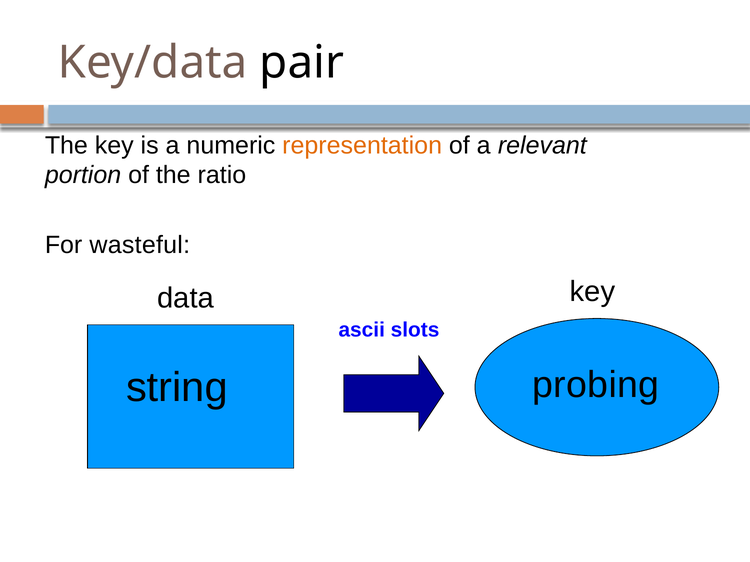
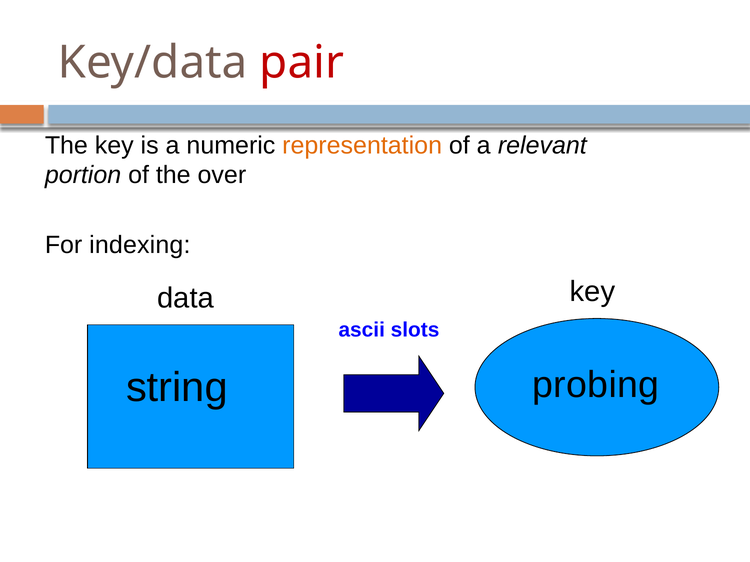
pair colour: black -> red
ratio: ratio -> over
wasteful: wasteful -> indexing
